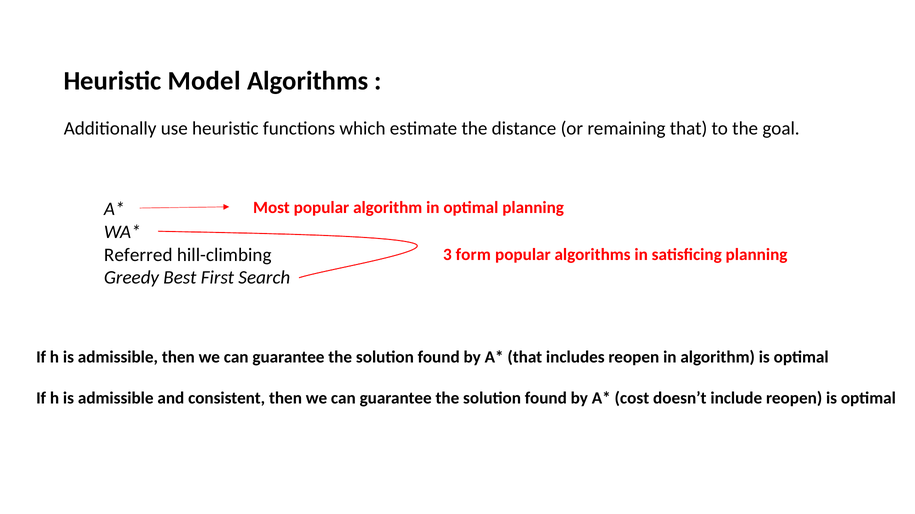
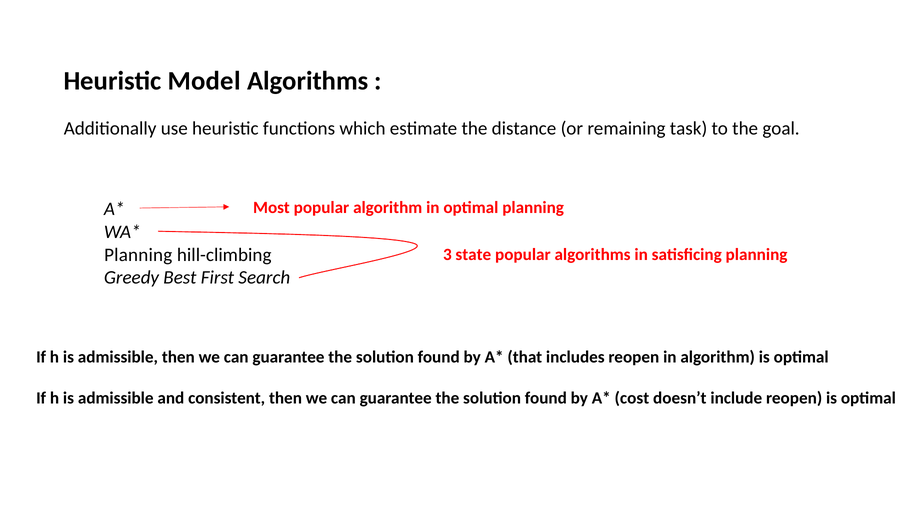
remaining that: that -> task
Referred at (138, 255): Referred -> Planning
form: form -> state
